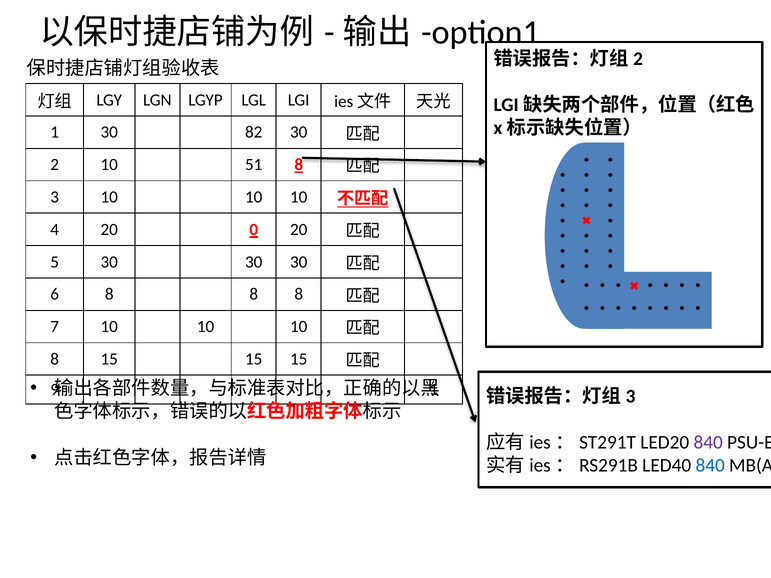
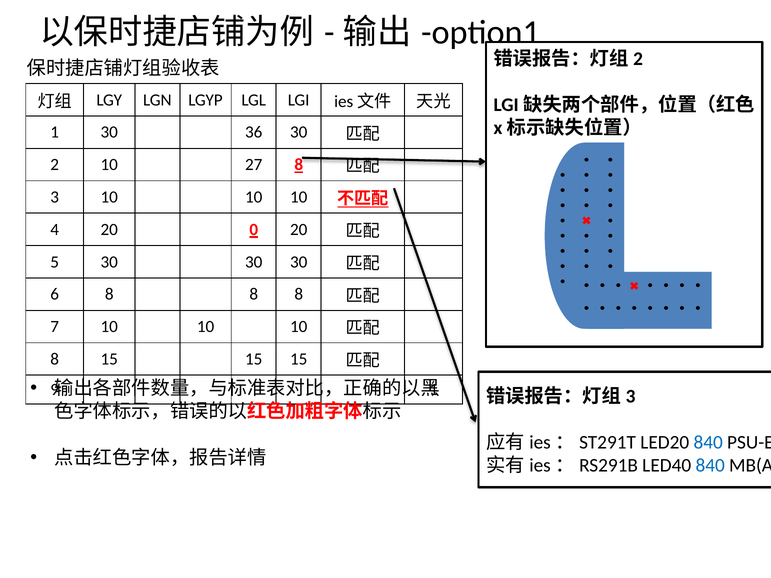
82: 82 -> 36
51: 51 -> 27
840 at (708, 443) colour: purple -> blue
